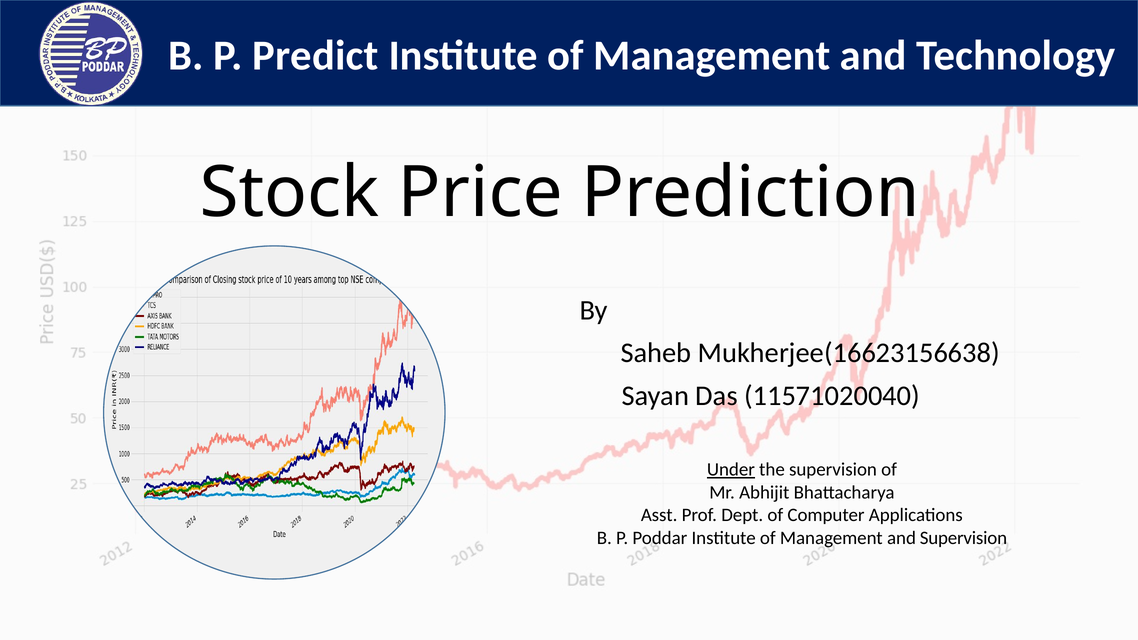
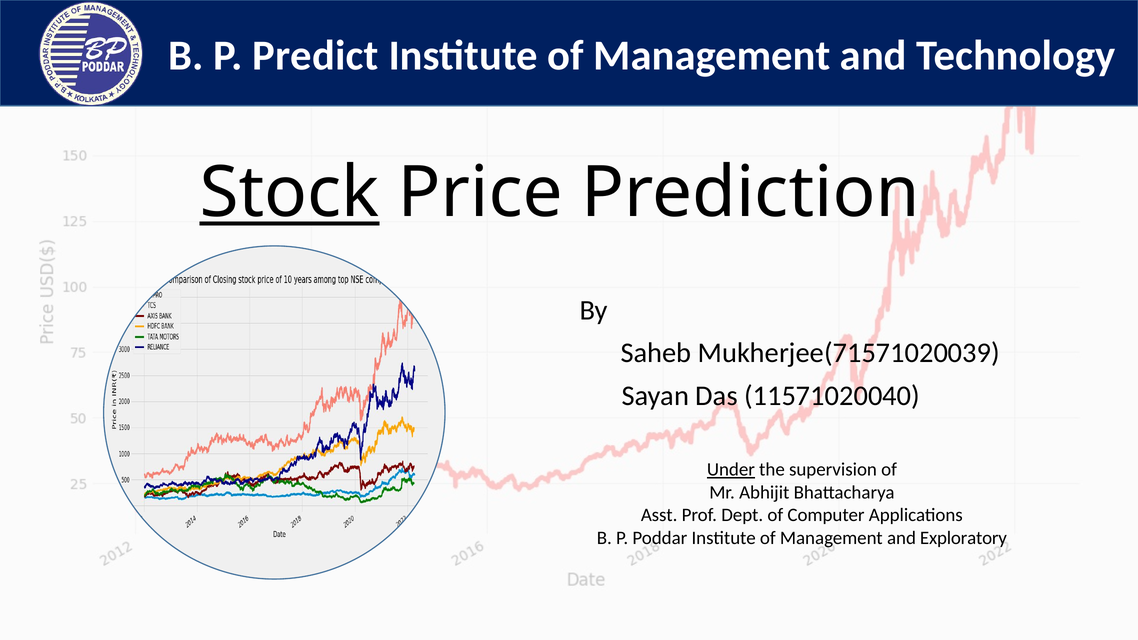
Stock underline: none -> present
Mukherjee(16623156638: Mukherjee(16623156638 -> Mukherjee(71571020039
and Supervision: Supervision -> Exploratory
